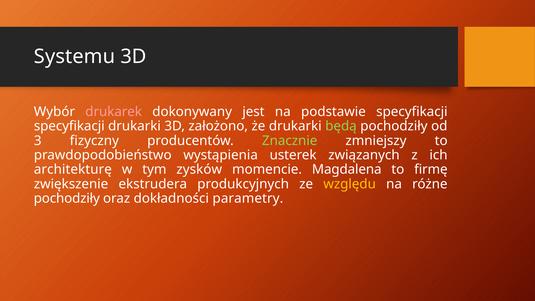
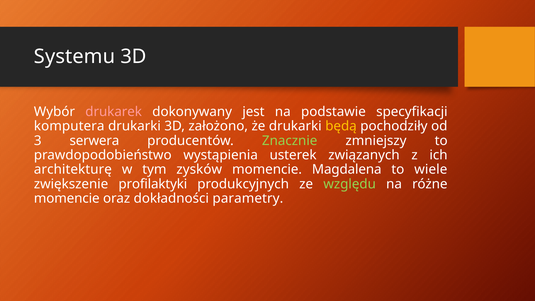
specyfikacji at (69, 126): specyfikacji -> komputera
będą colour: light green -> yellow
fizyczny: fizyczny -> serwera
firmę: firmę -> wiele
ekstrudera: ekstrudera -> profilaktyki
względu colour: yellow -> light green
pochodziły at (67, 198): pochodziły -> momencie
